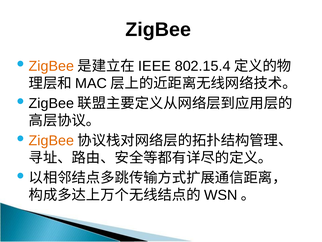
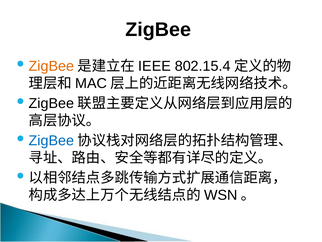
ZigBee at (51, 140) colour: orange -> blue
